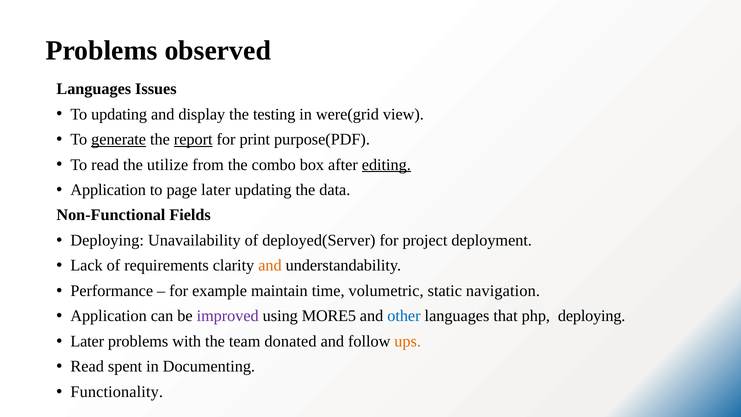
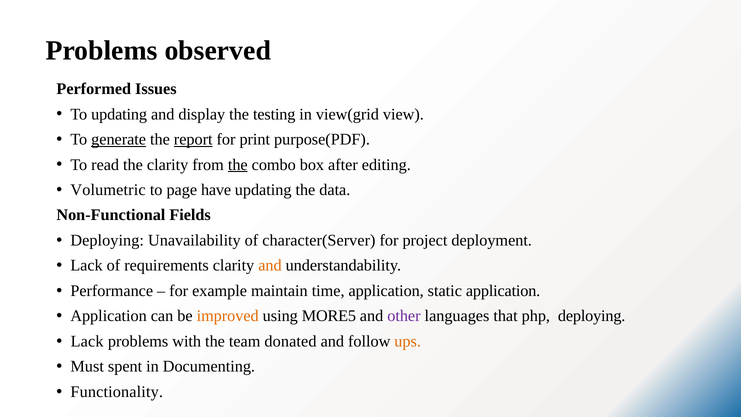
Languages at (94, 89): Languages -> Performed
were(grid: were(grid -> view(grid
the utilize: utilize -> clarity
the at (238, 165) underline: none -> present
editing underline: present -> none
Application at (108, 190): Application -> Volumetric
page later: later -> have
deployed(Server: deployed(Server -> character(Server
time volumetric: volumetric -> application
static navigation: navigation -> application
improved colour: purple -> orange
other colour: blue -> purple
Later at (87, 341): Later -> Lack
Read at (87, 366): Read -> Must
